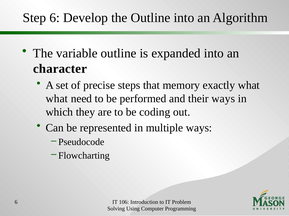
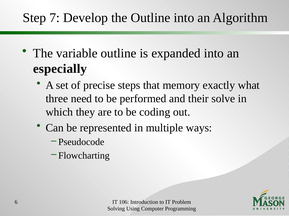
Step 6: 6 -> 7
character: character -> especially
what at (57, 99): what -> three
their ways: ways -> solve
